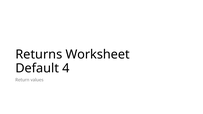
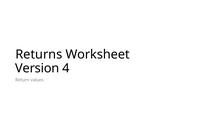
Default: Default -> Version
